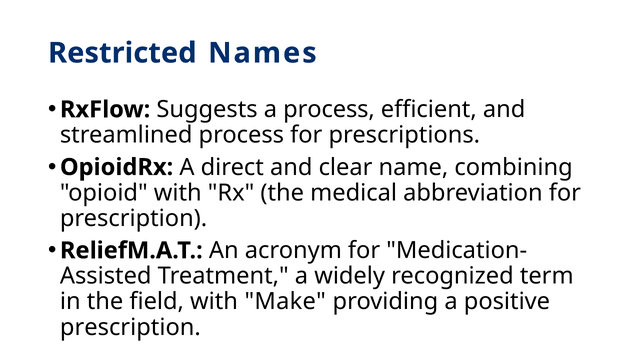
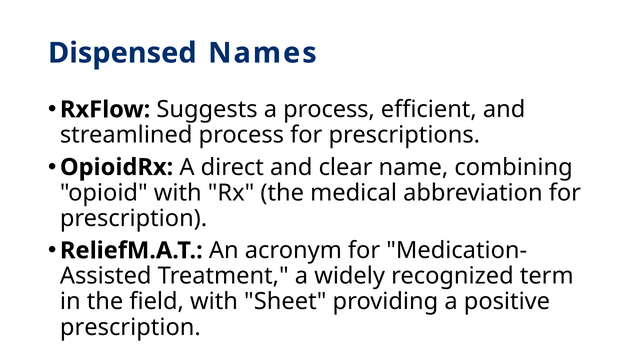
Restricted: Restricted -> Dispensed
Make: Make -> Sheet
